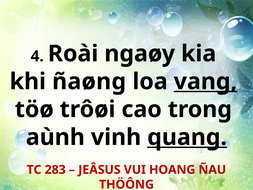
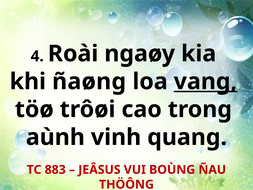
quang underline: present -> none
283: 283 -> 883
HOANG: HOANG -> BOÙNG
